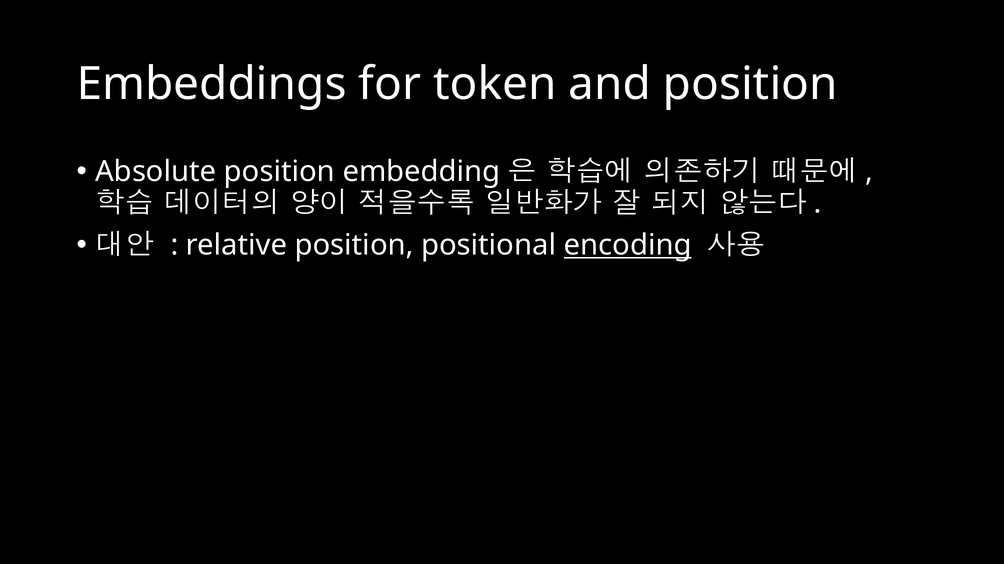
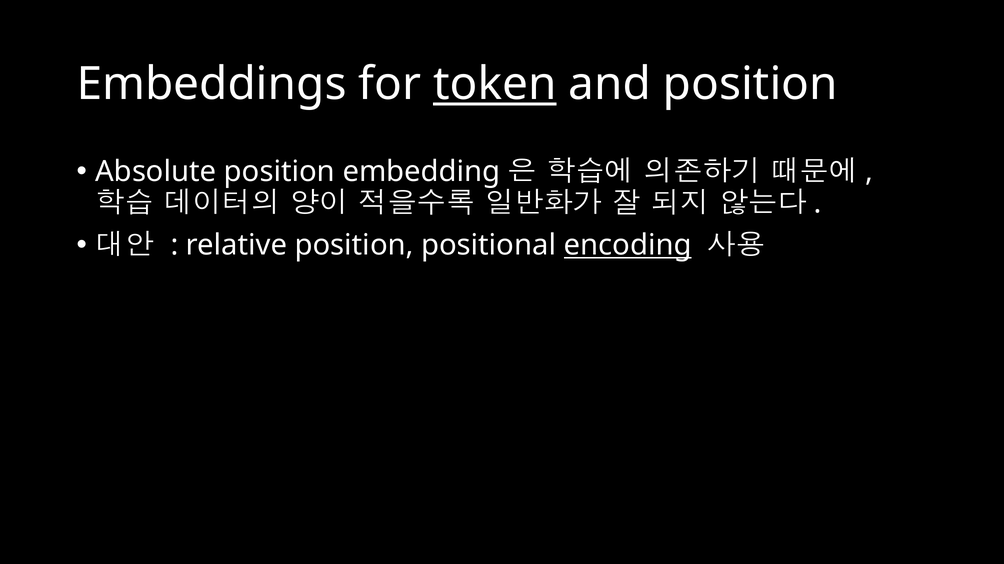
token underline: none -> present
